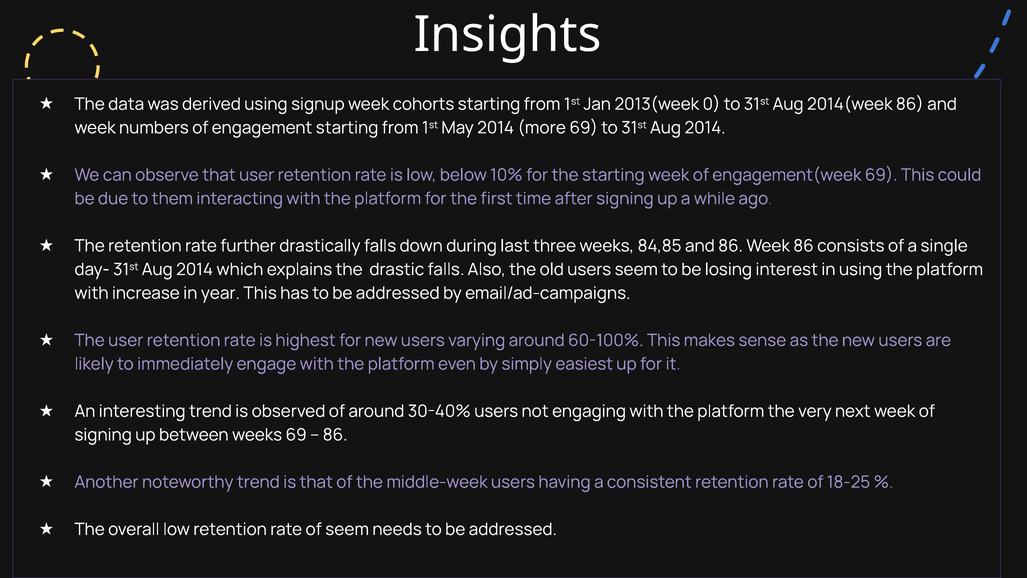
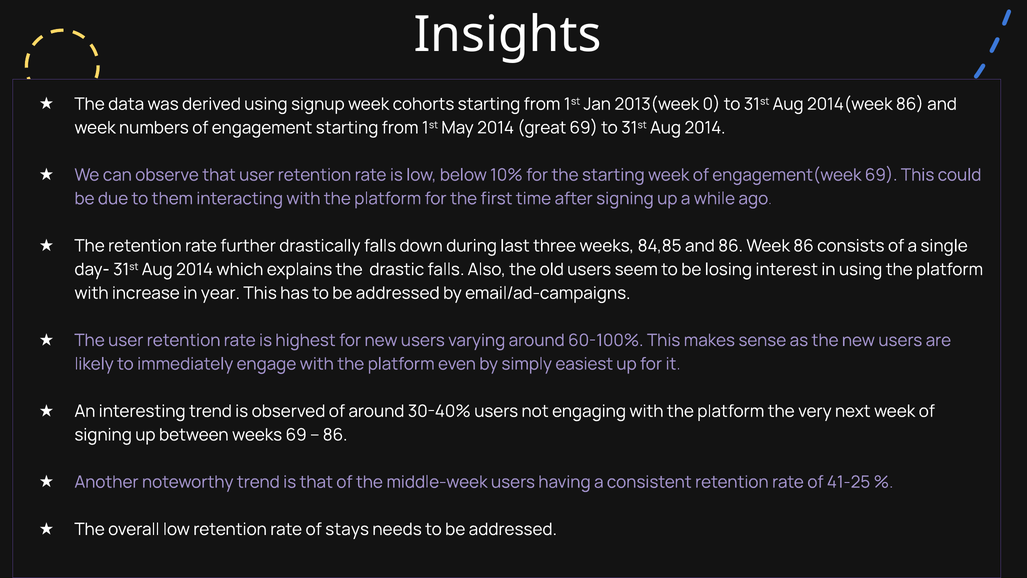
more: more -> great
18-25: 18-25 -> 41-25
of seem: seem -> stays
